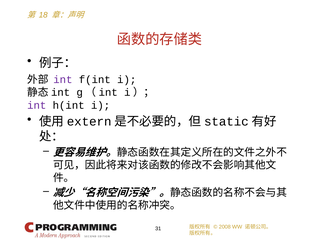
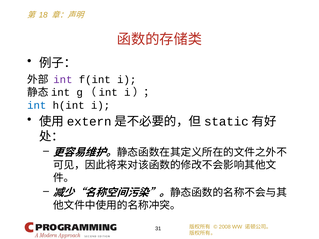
int at (37, 105) colour: purple -> blue
